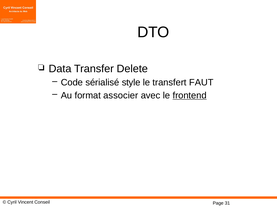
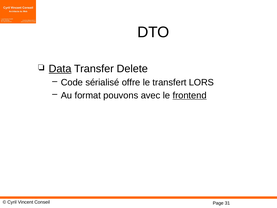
Data underline: none -> present
style: style -> offre
FAUT: FAUT -> LORS
associer: associer -> pouvons
